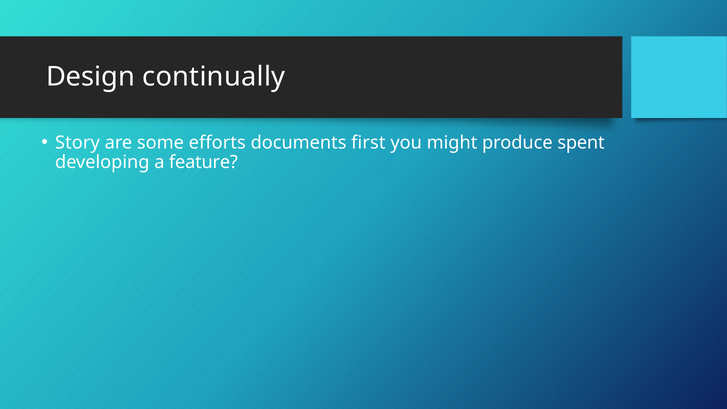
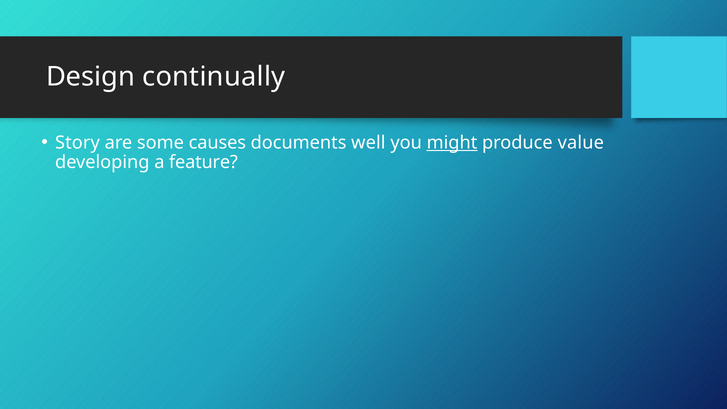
efforts: efforts -> causes
first: first -> well
might underline: none -> present
spent: spent -> value
